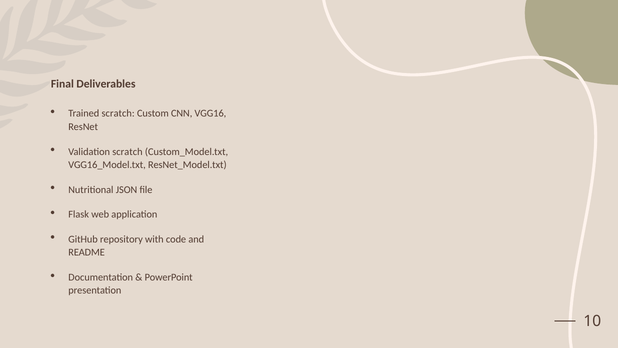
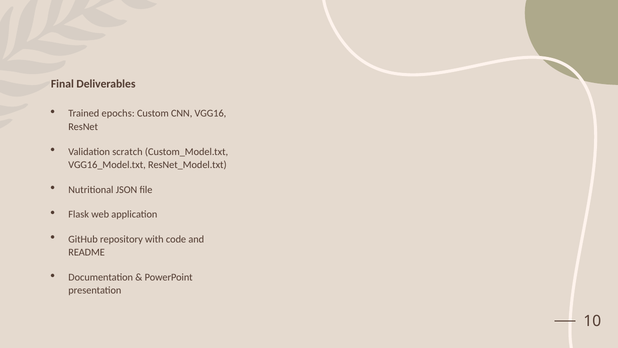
Trained scratch: scratch -> epochs
